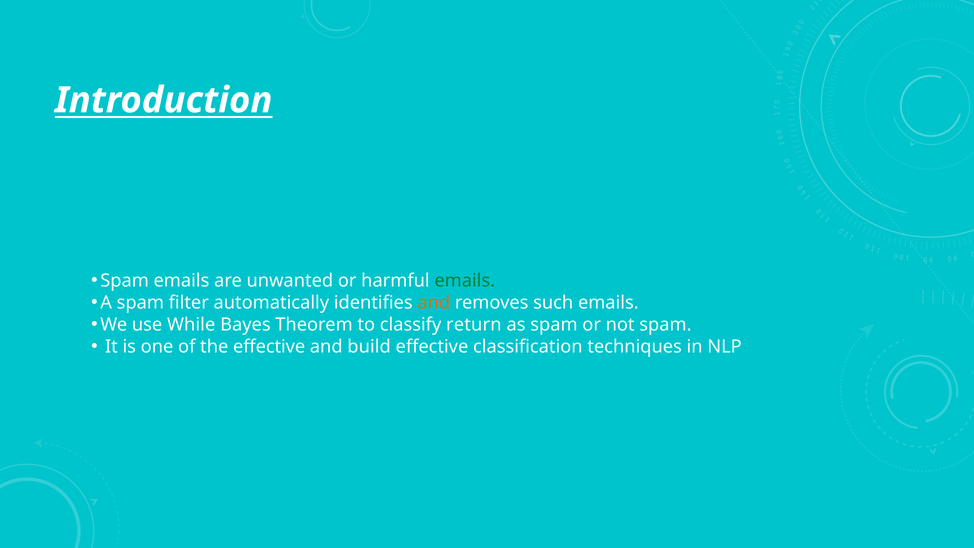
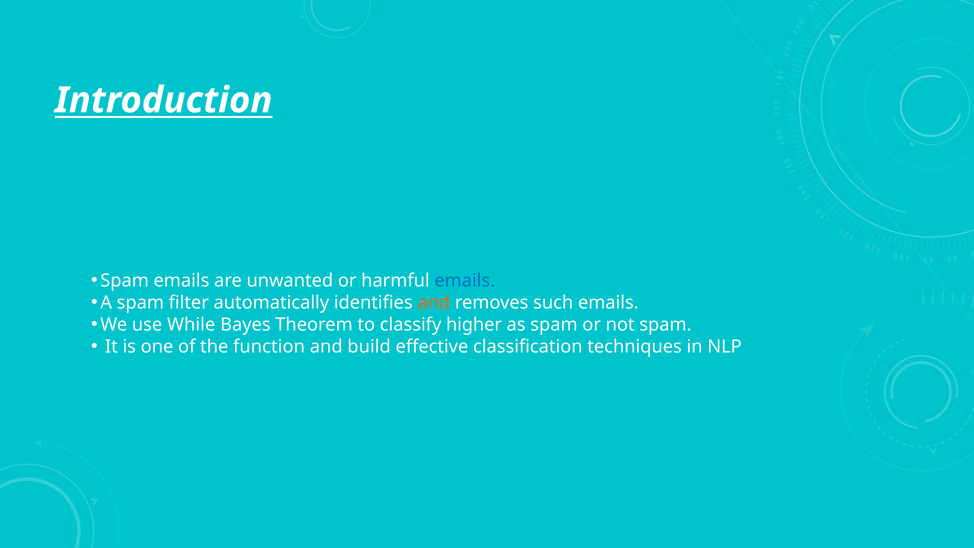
emails at (465, 281) colour: green -> blue
return: return -> higher
the effective: effective -> function
